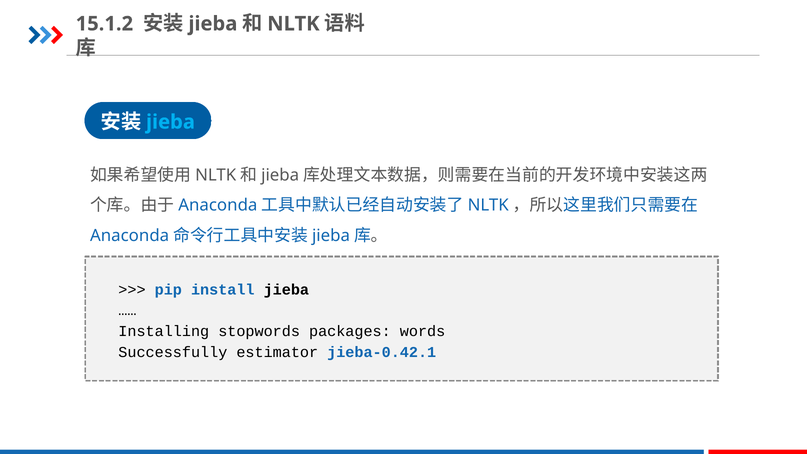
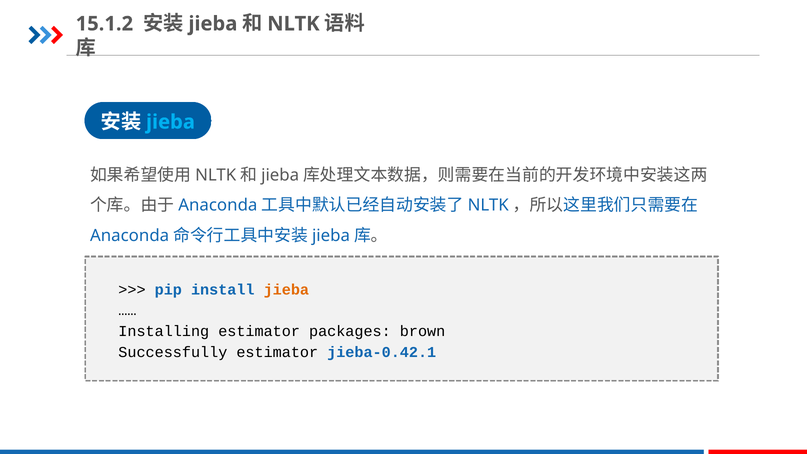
jieba at (286, 290) colour: black -> orange
Installing stopwords: stopwords -> estimator
words: words -> brown
